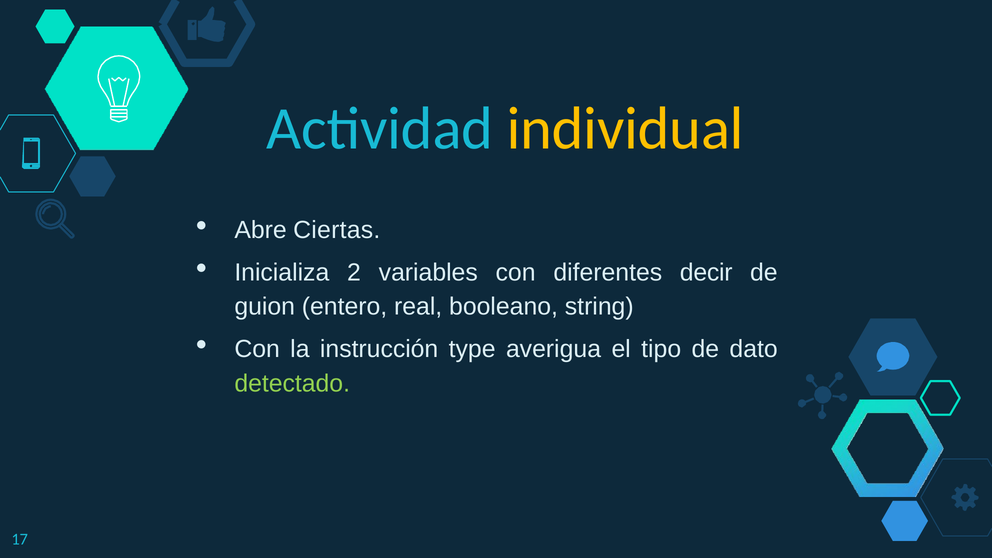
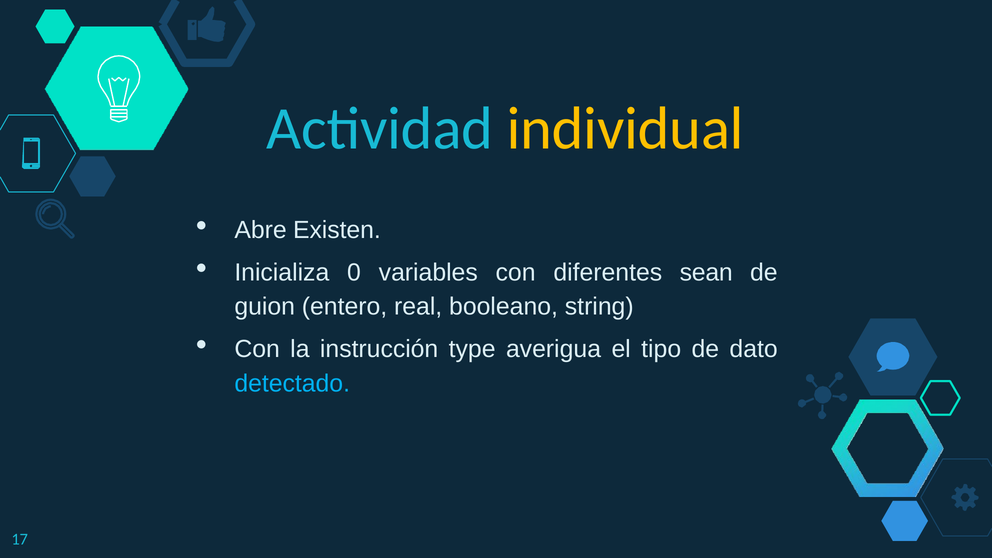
Ciertas: Ciertas -> Existen
2: 2 -> 0
decir: decir -> sean
detectado colour: light green -> light blue
